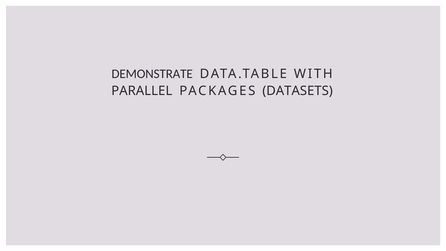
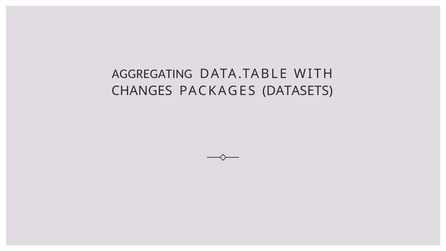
DEMONSTRATE: DEMONSTRATE -> AGGREGATING
PARALLEL: PARALLEL -> CHANGES
